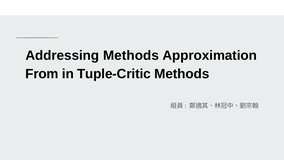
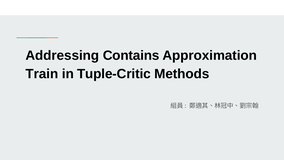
Addressing Methods: Methods -> Contains
From: From -> Train
